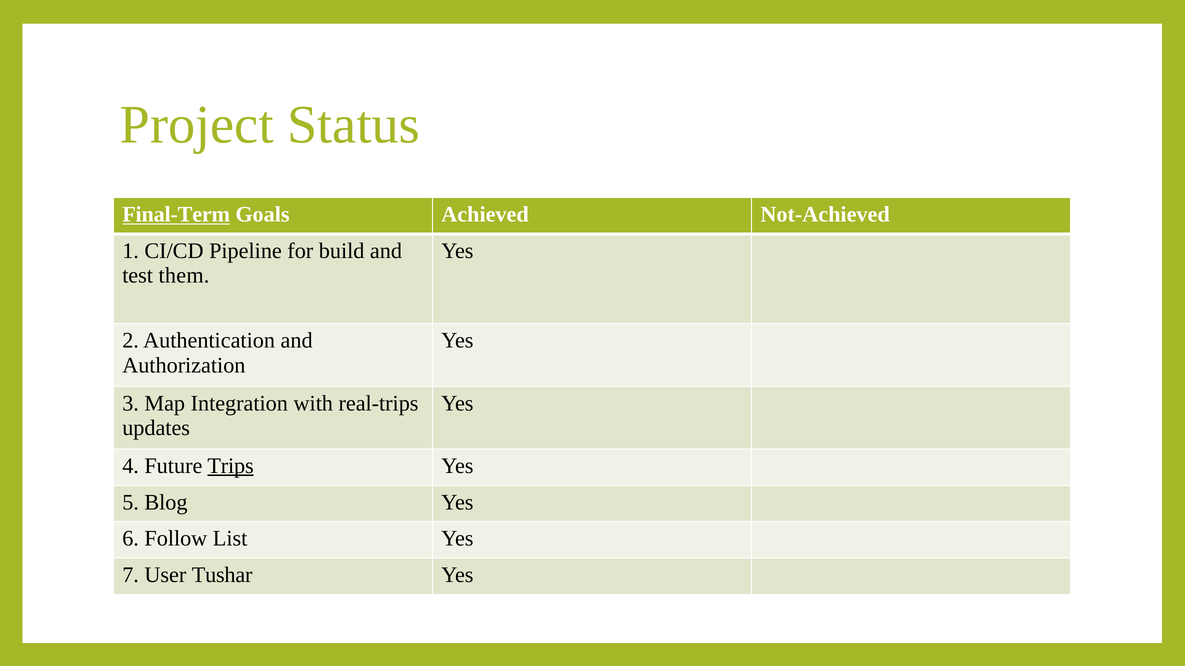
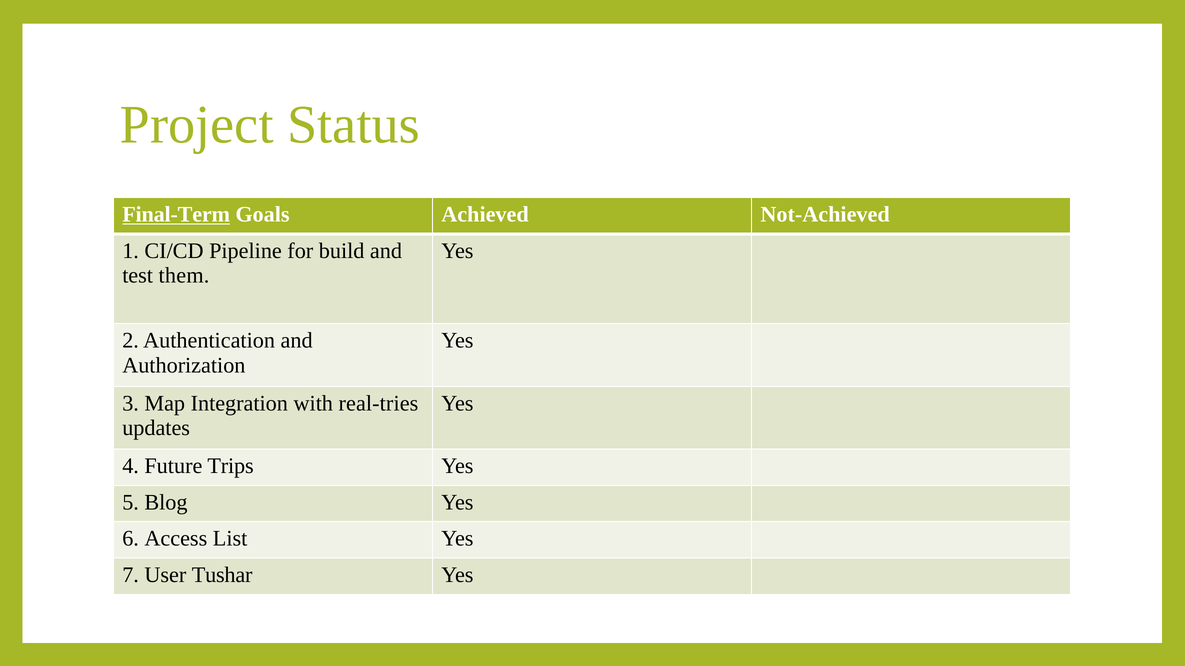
real-trips: real-trips -> real-tries
Trips underline: present -> none
Follow: Follow -> Access
